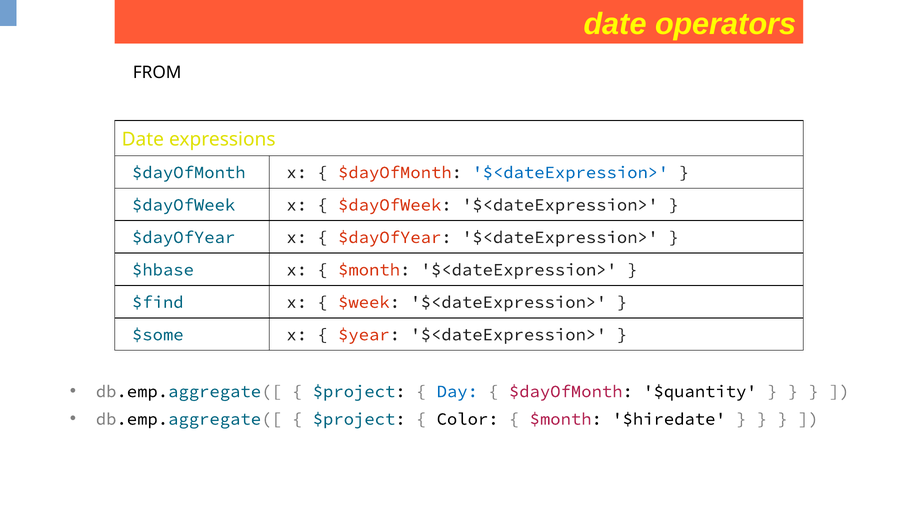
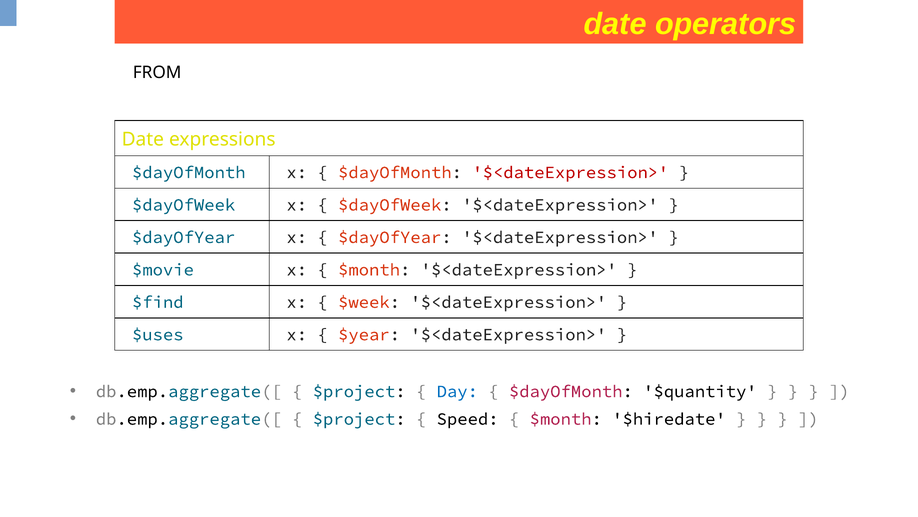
$<dateExpression> at (570, 172) colour: blue -> red
$hbase: $hbase -> $movie
$some: $some -> $uses
Color: Color -> Speed
